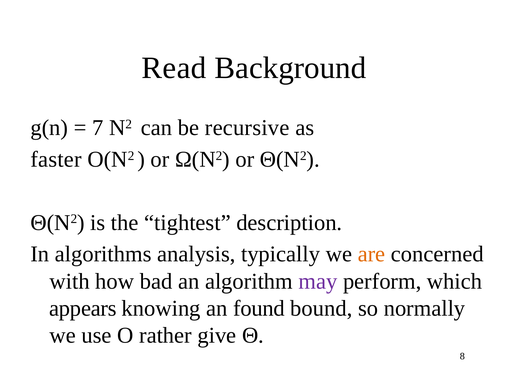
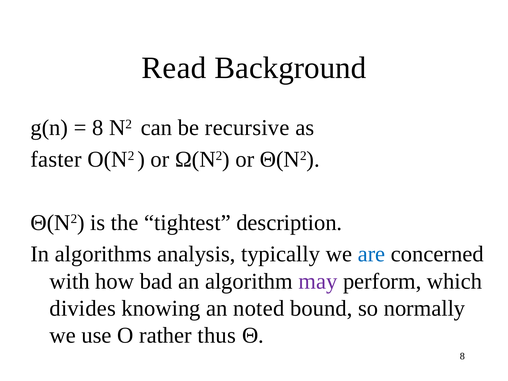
7 at (98, 128): 7 -> 8
are colour: orange -> blue
appears: appears -> divides
found: found -> noted
give: give -> thus
